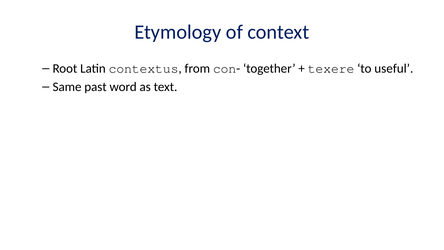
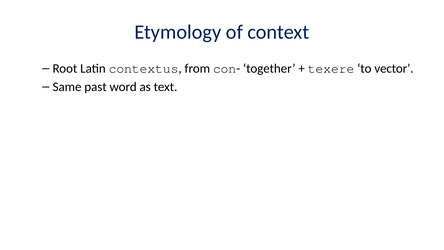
useful: useful -> vector
